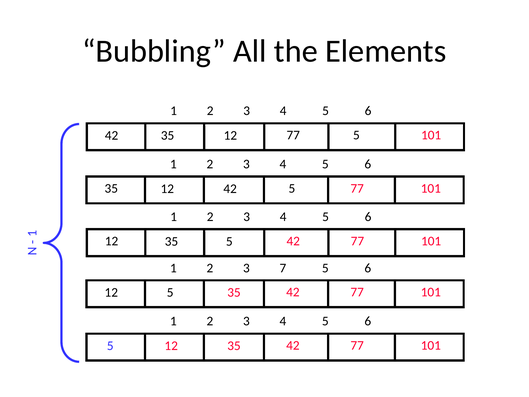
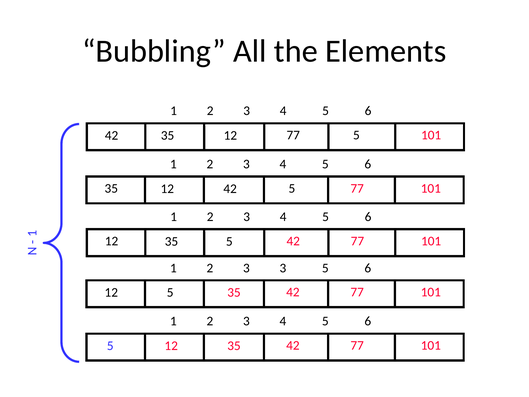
3 7: 7 -> 3
